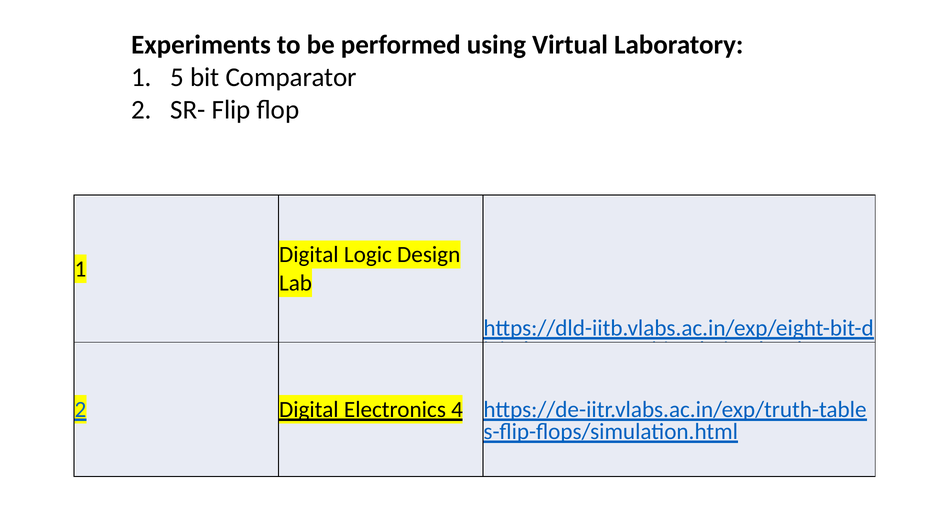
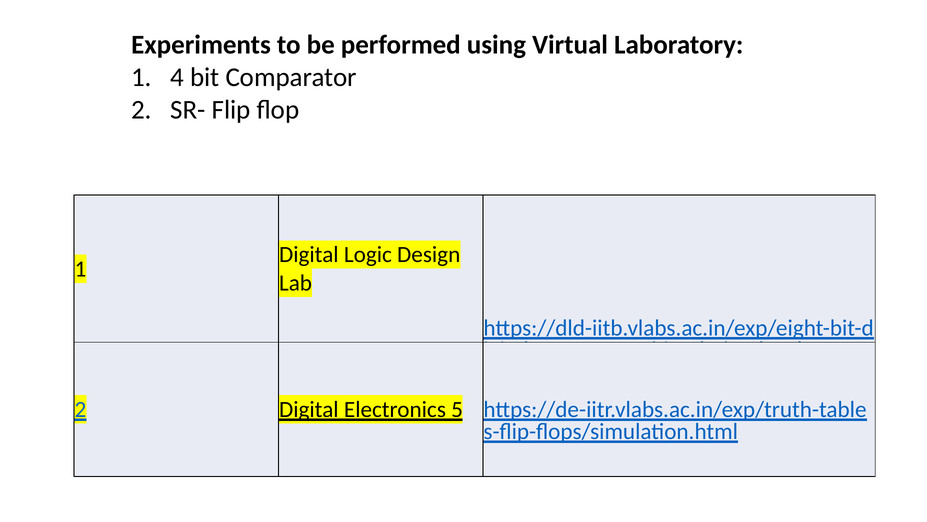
5: 5 -> 4
4: 4 -> 5
